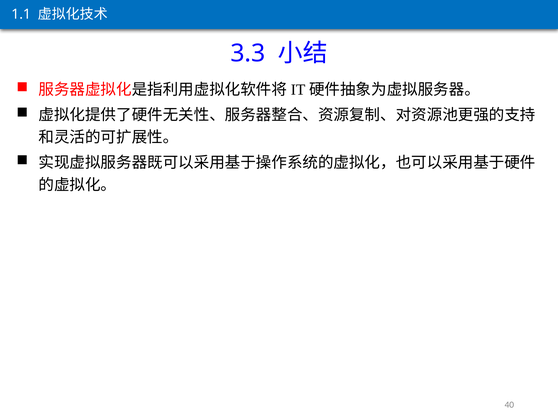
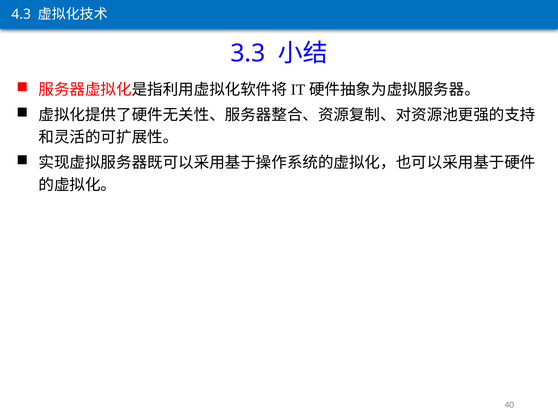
1.1: 1.1 -> 4.3
